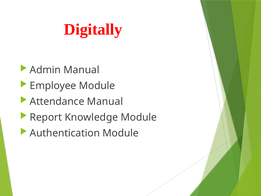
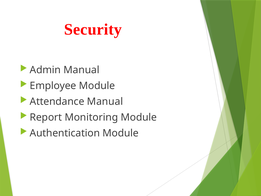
Digitally: Digitally -> Security
Knowledge: Knowledge -> Monitoring
